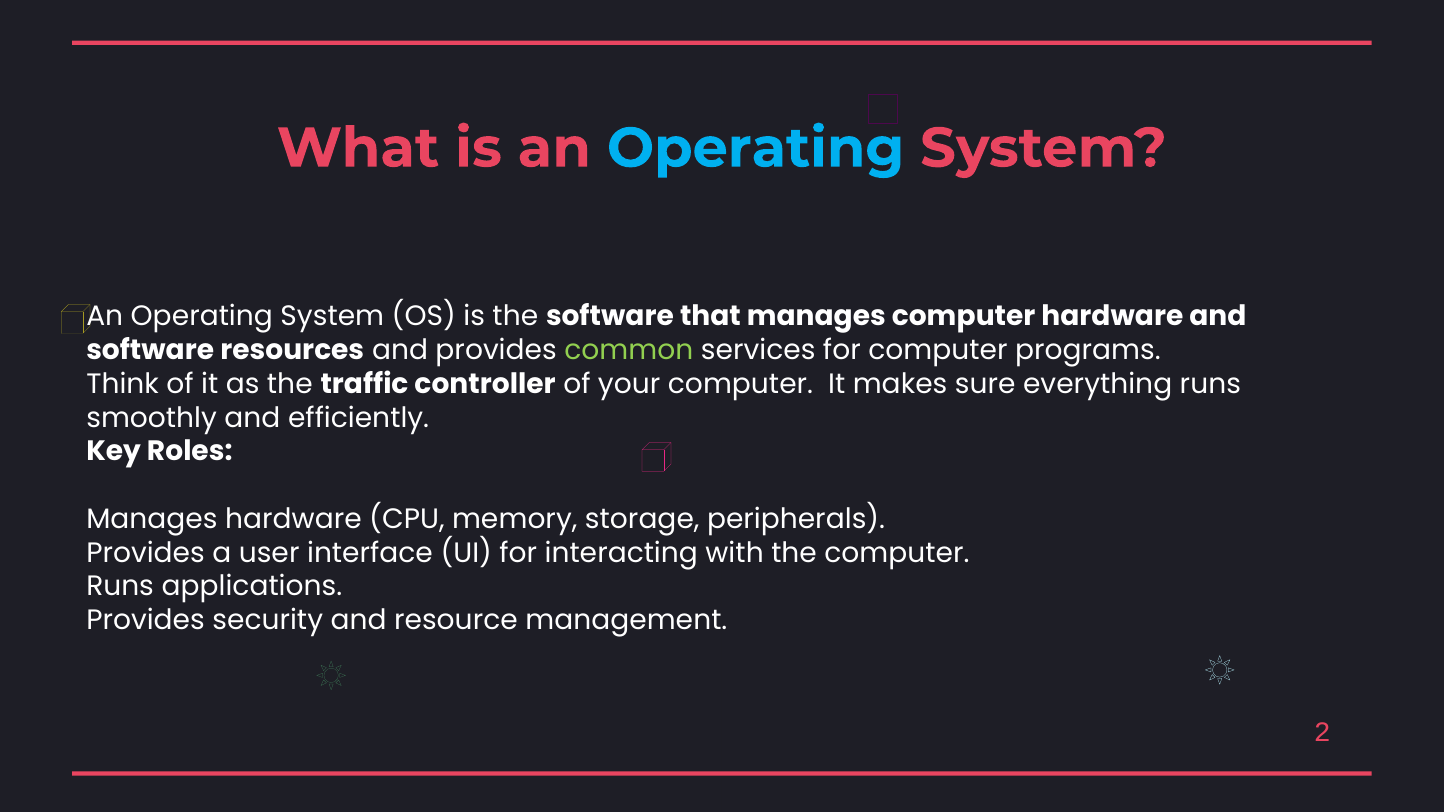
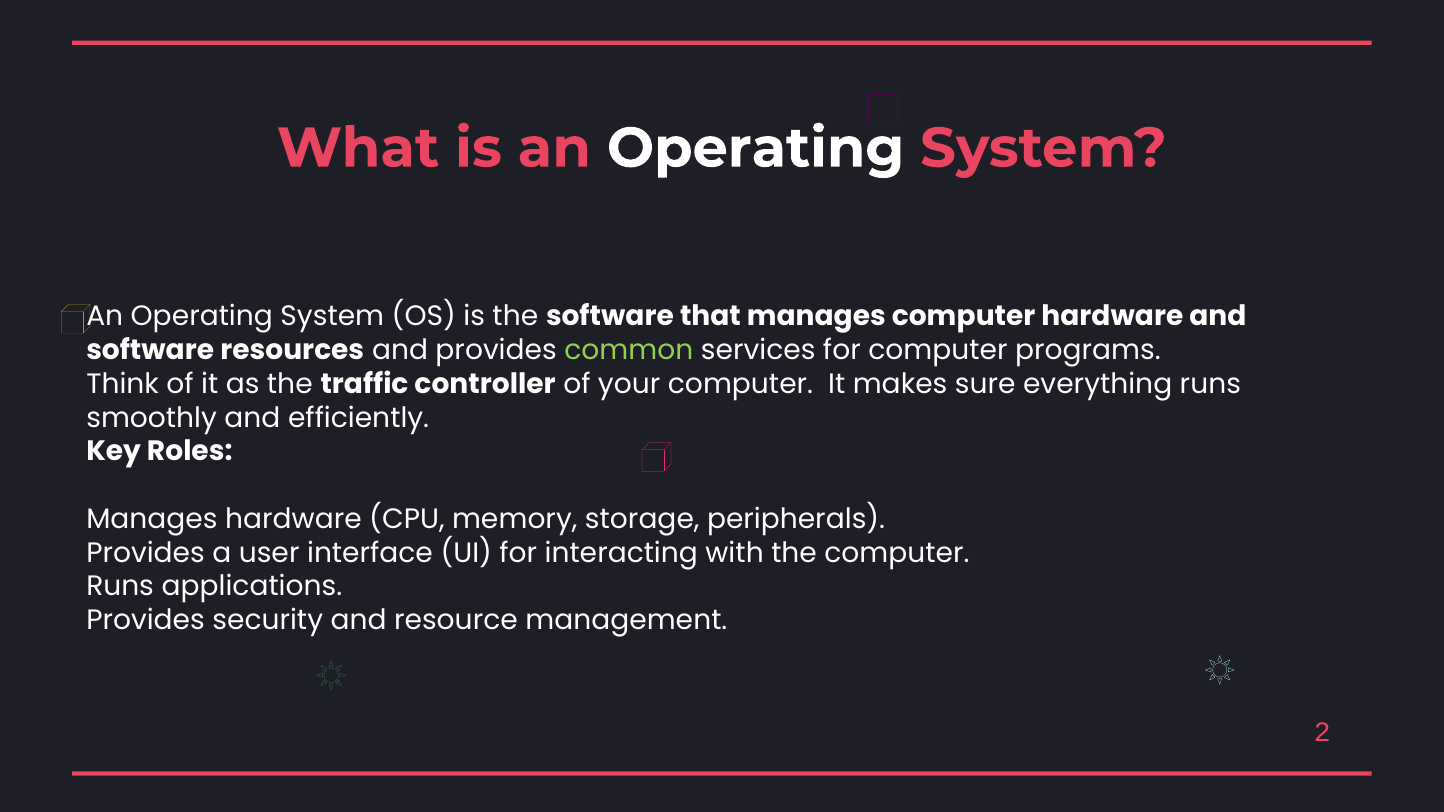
Operating at (756, 148) colour: light blue -> white
